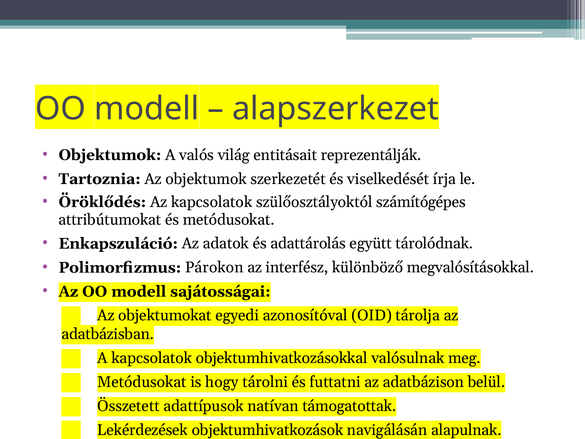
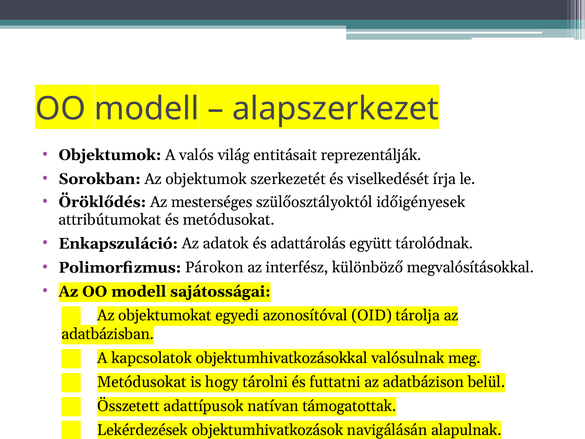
Tartoznia: Tartoznia -> Sorokban
Az kapcsolatok: kapcsolatok -> mesterséges
számítógépes: számítógépes -> időigényesek
